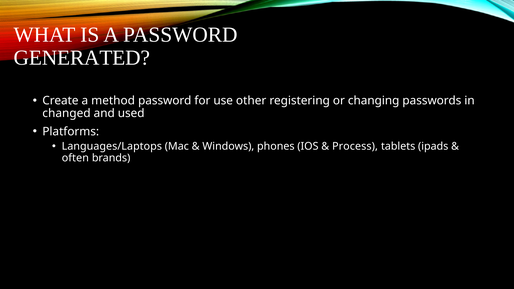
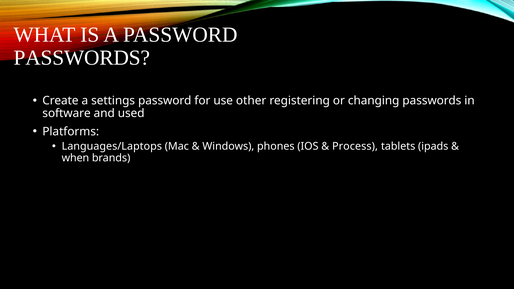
GENERATED at (82, 58): GENERATED -> PASSWORDS
method: method -> settings
changed: changed -> software
often: often -> when
